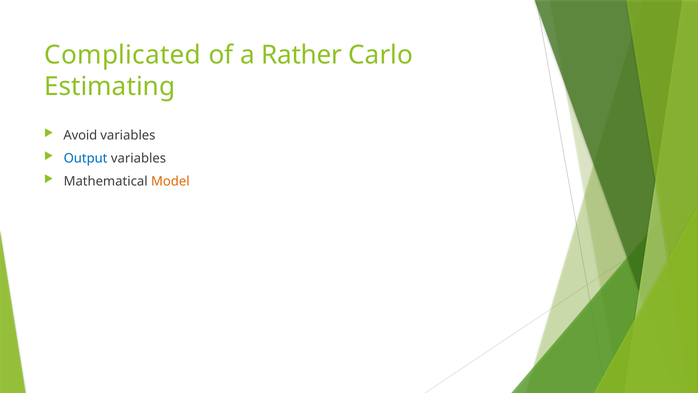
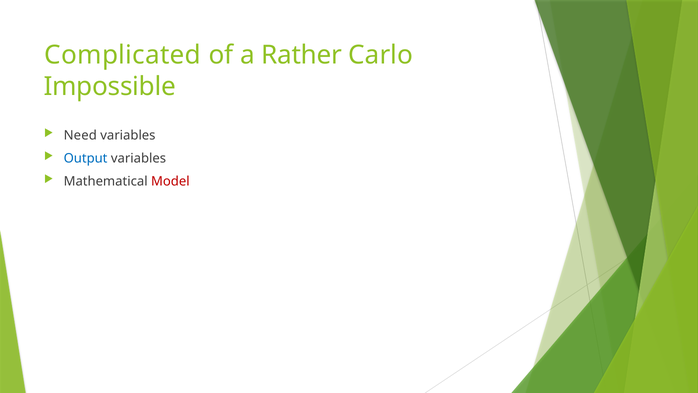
Estimating: Estimating -> Impossible
Avoid: Avoid -> Need
Model colour: orange -> red
